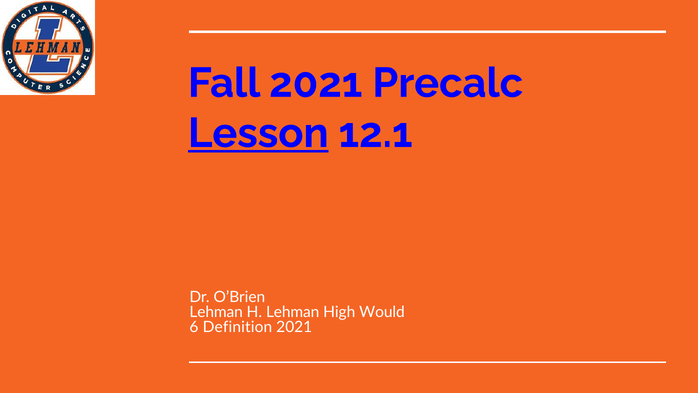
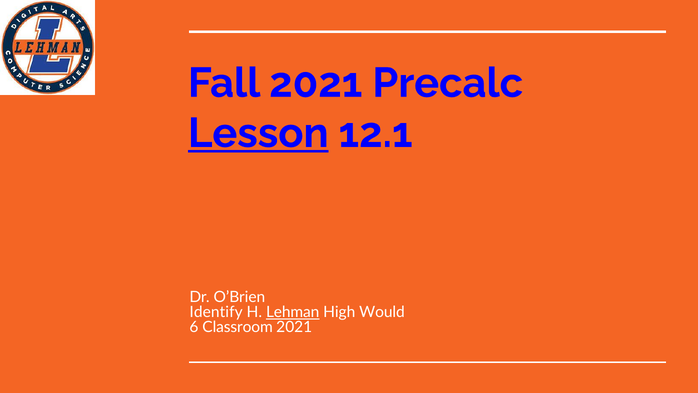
Lehman at (216, 312): Lehman -> Identify
Lehman at (293, 312) underline: none -> present
Definition: Definition -> Classroom
